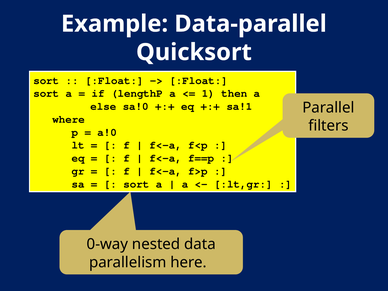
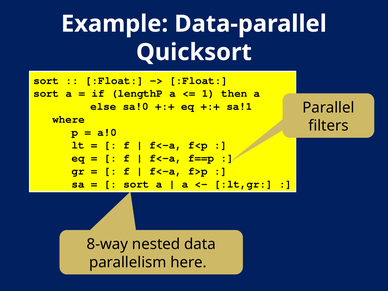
0-way: 0-way -> 8-way
